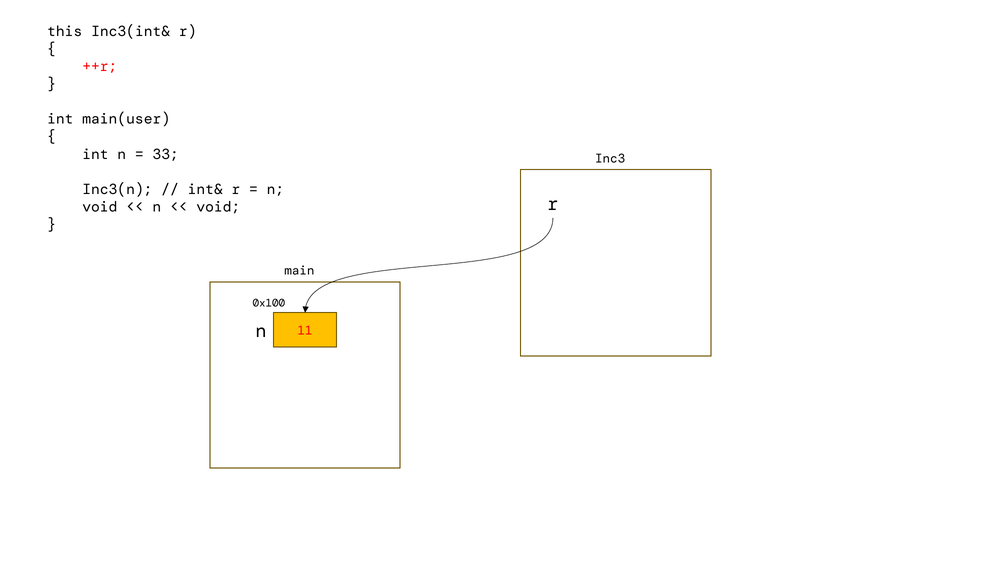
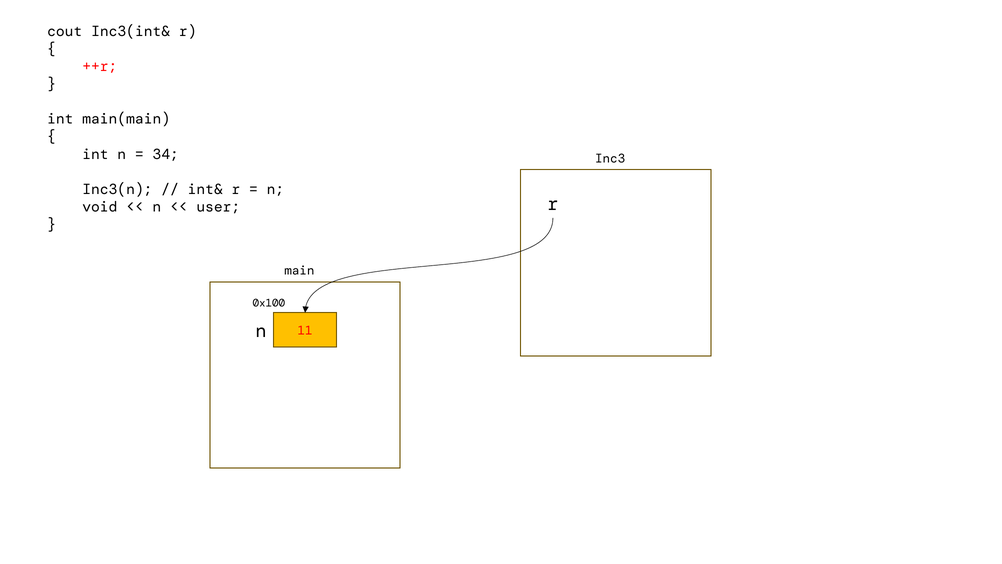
this: this -> cout
main(user: main(user -> main(main
33: 33 -> 34
void at (218, 207): void -> user
